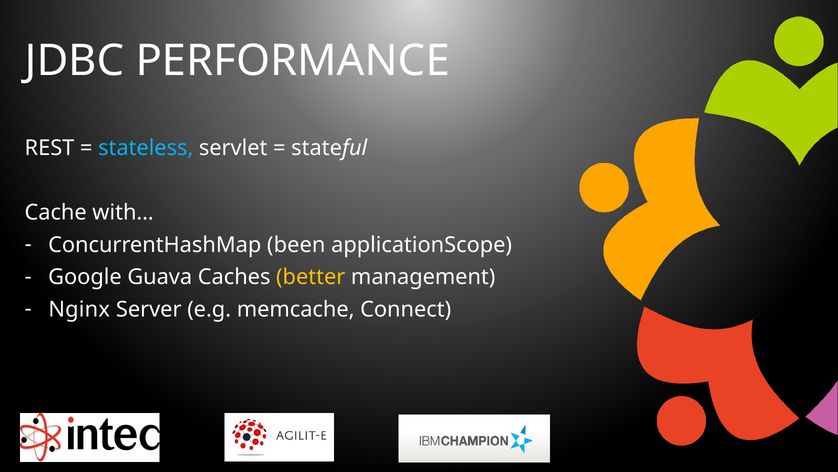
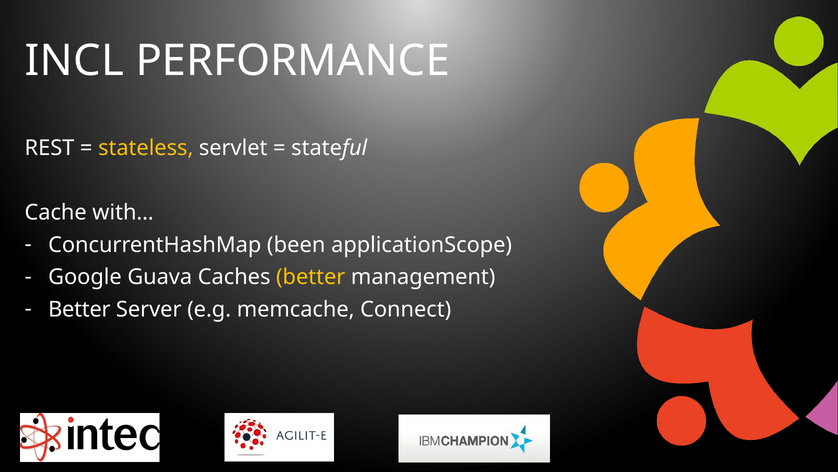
JDBC: JDBC -> INCL
stateless colour: light blue -> yellow
Nginx at (79, 309): Nginx -> Better
